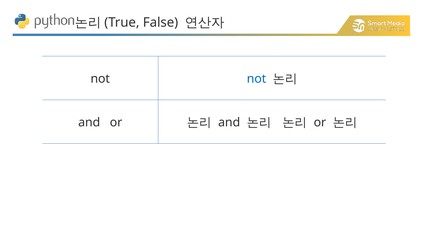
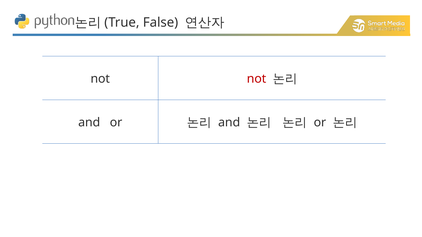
not at (256, 79) colour: blue -> red
